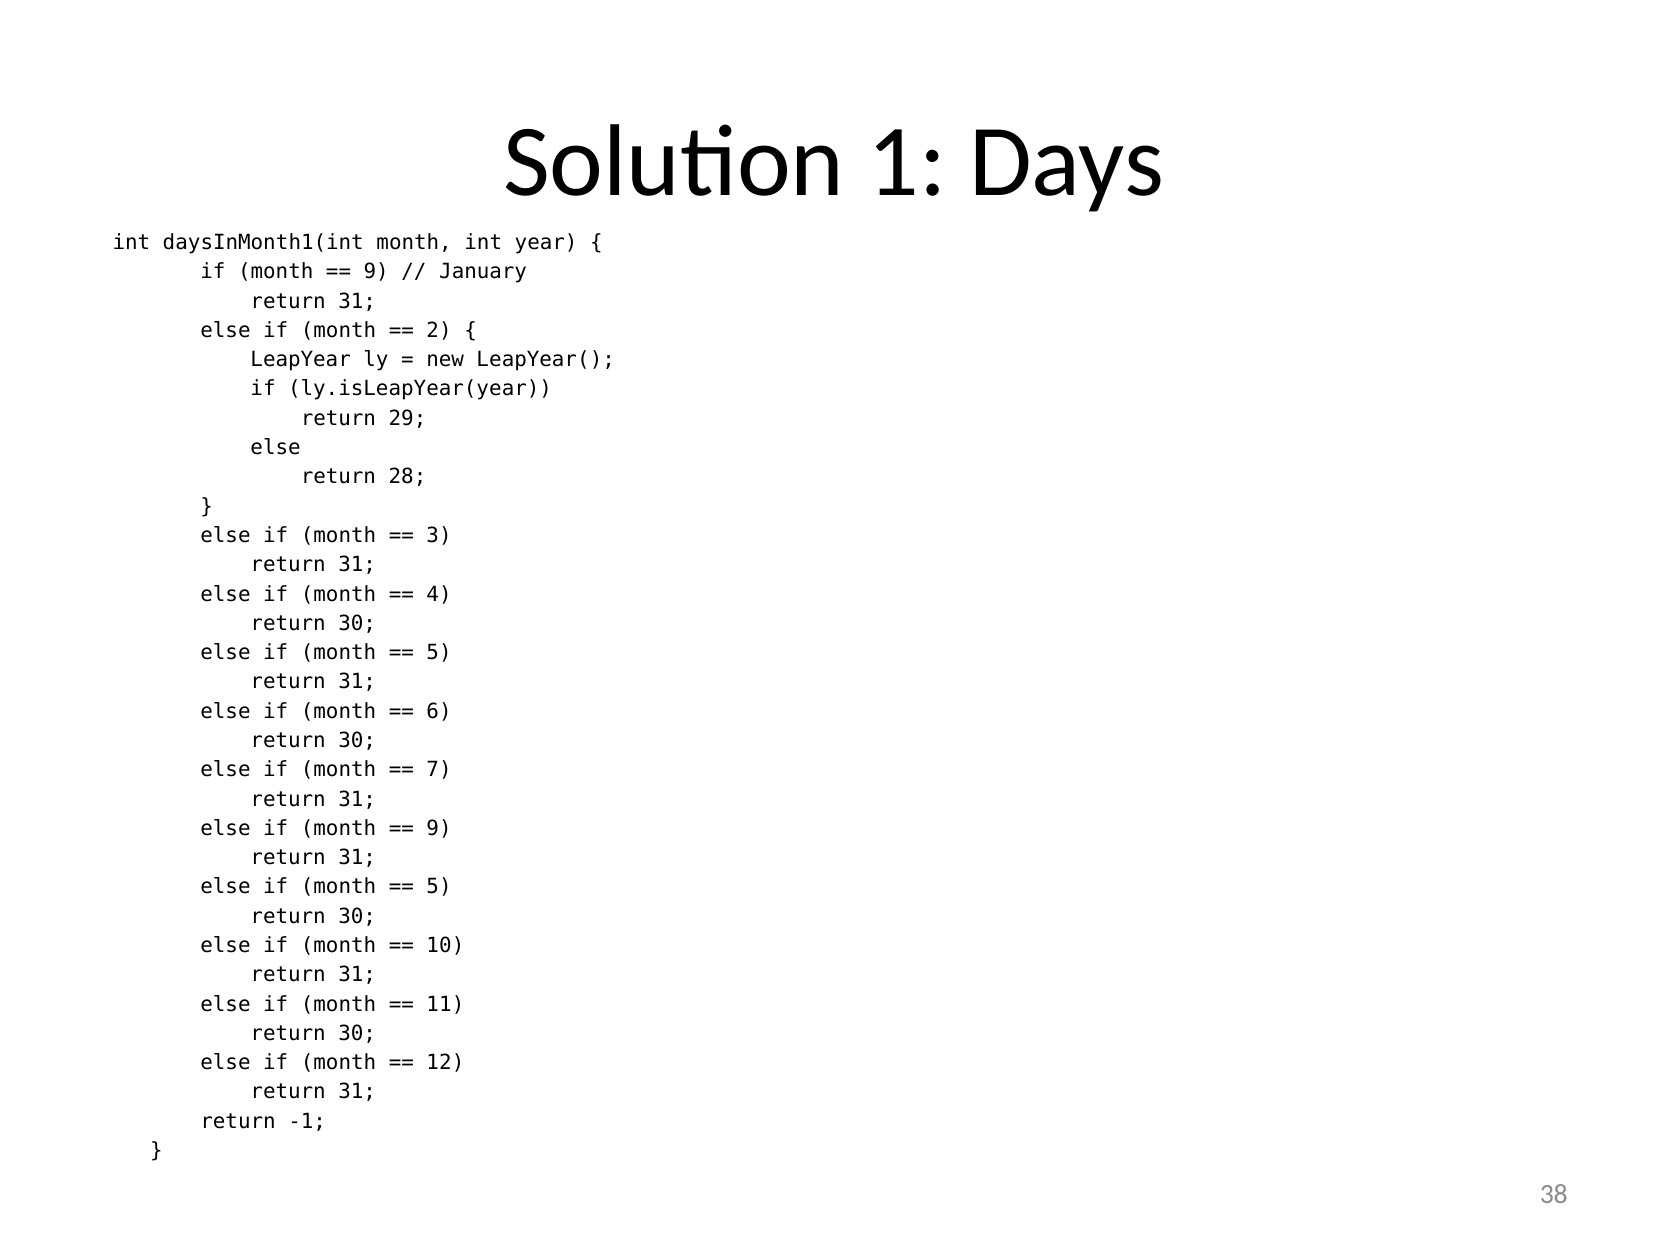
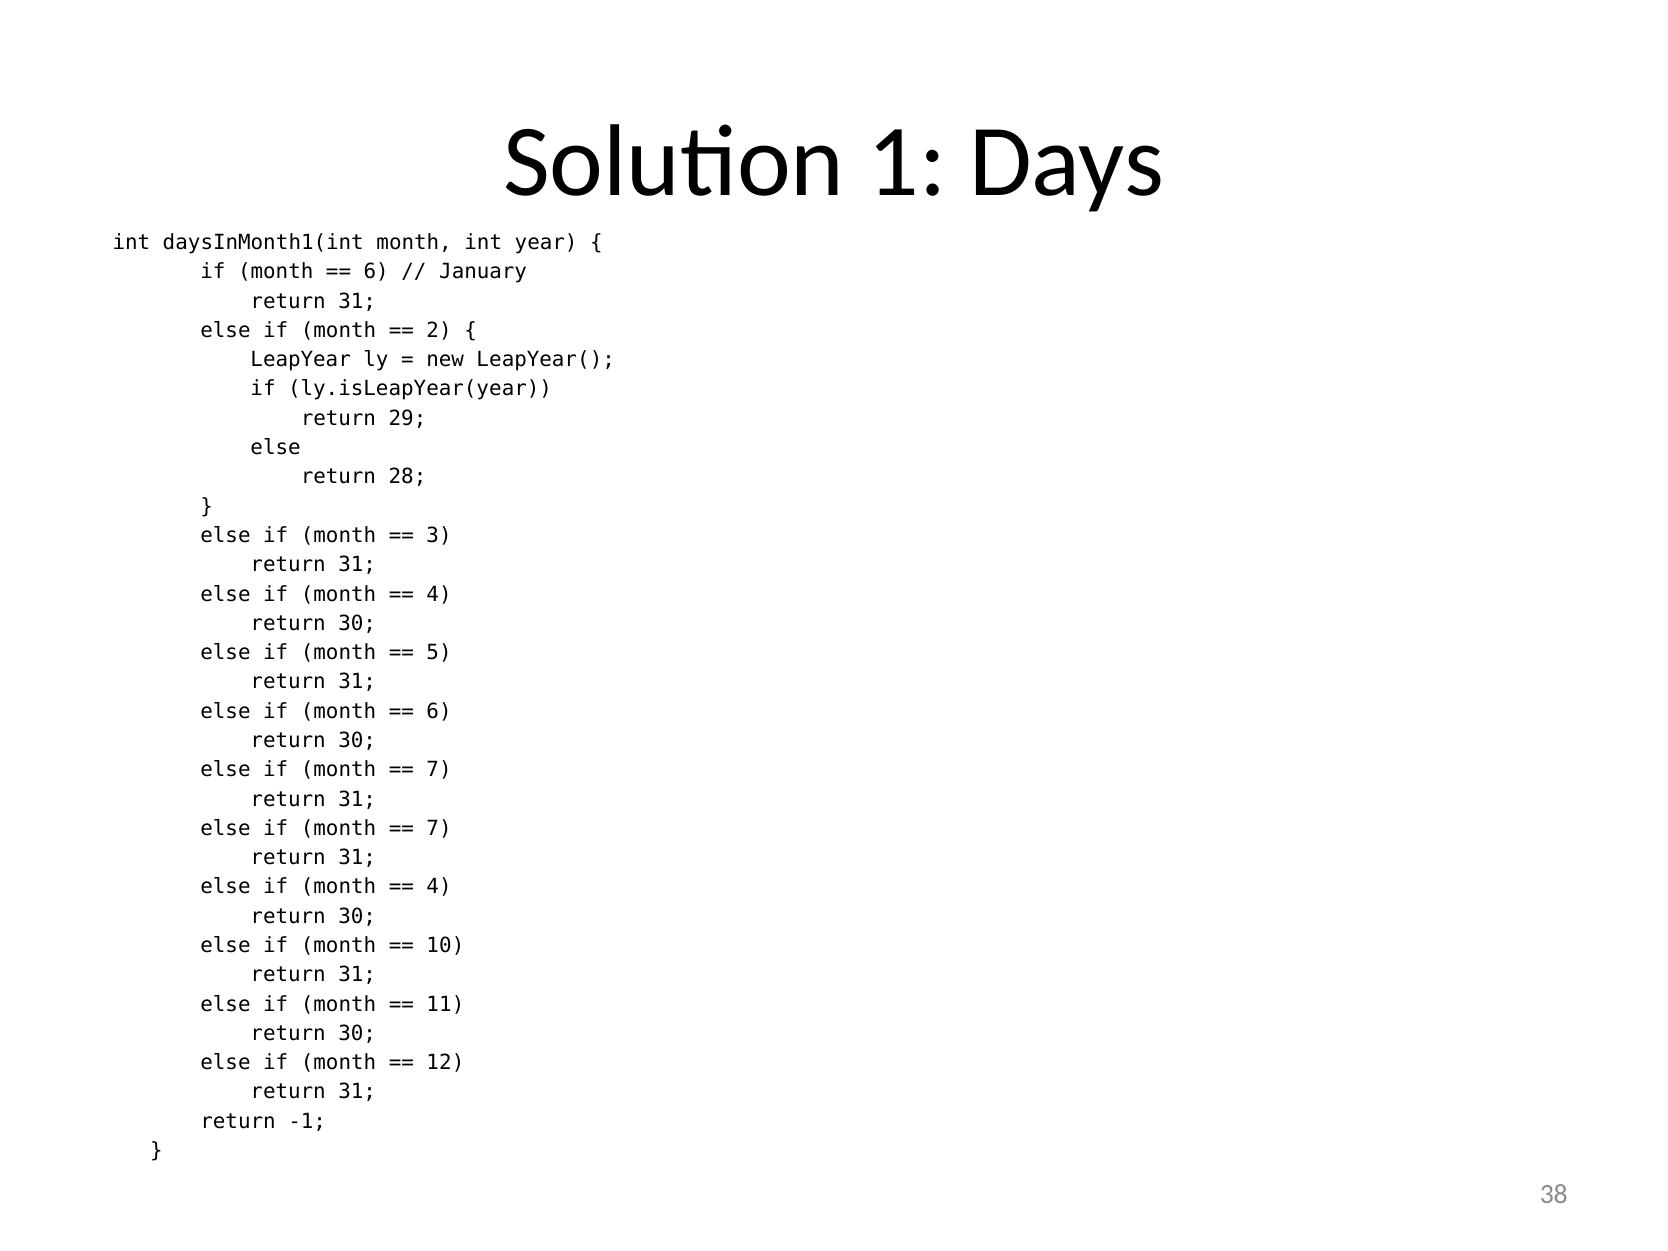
9 at (376, 272): 9 -> 6
9 at (439, 828): 9 -> 7
5 at (439, 887): 5 -> 4
